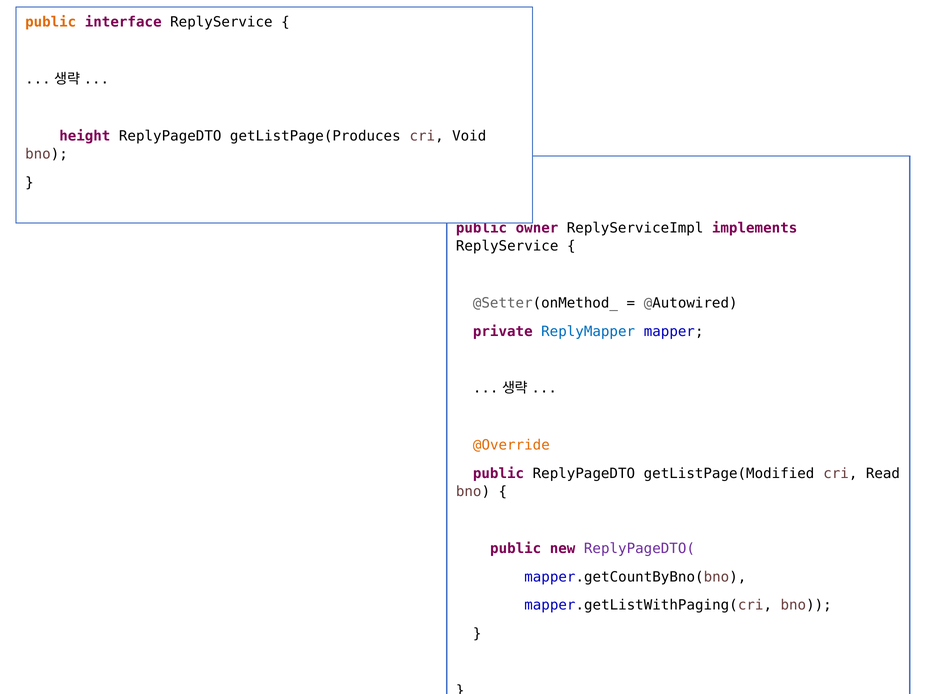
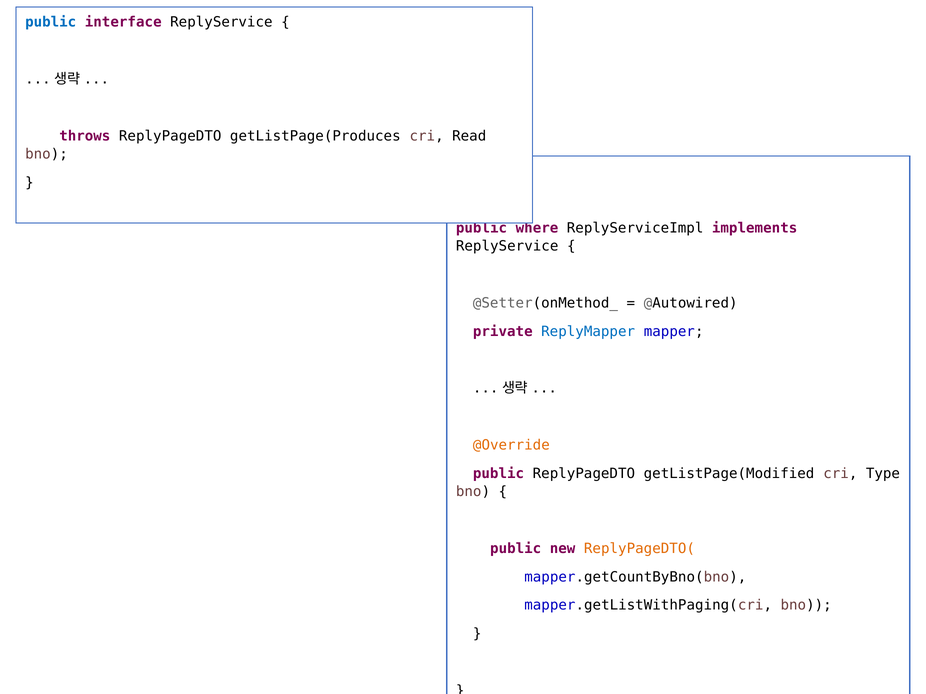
public at (51, 22) colour: orange -> blue
height: height -> throws
Void: Void -> Read
owner: owner -> where
Read: Read -> Type
ReplyPageDTO( colour: purple -> orange
